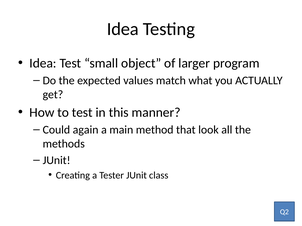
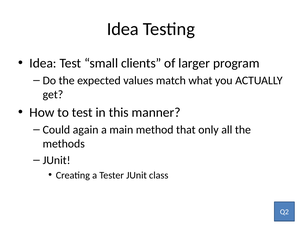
object: object -> clients
look: look -> only
